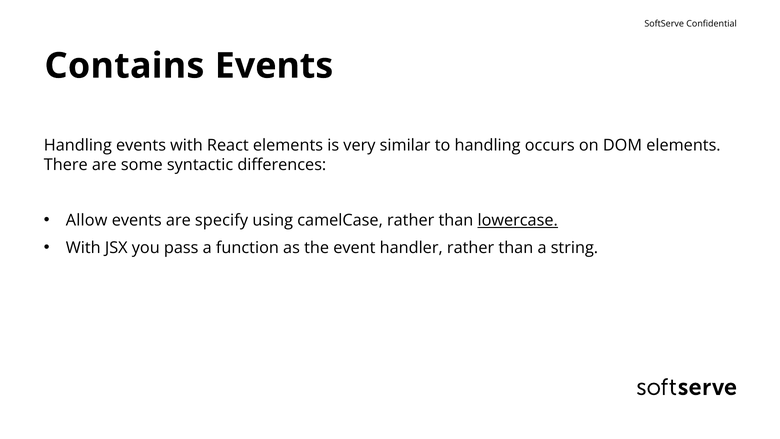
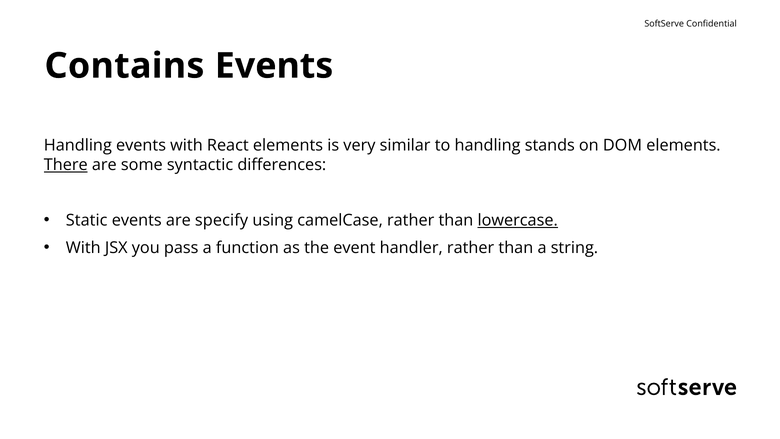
occurs: occurs -> stands
There underline: none -> present
Allow: Allow -> Static
